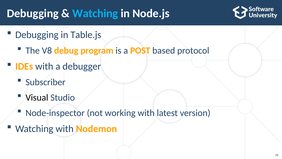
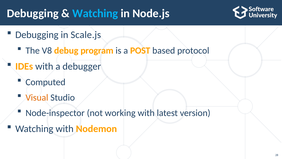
Table.js: Table.js -> Scale.js
Subscriber: Subscriber -> Computed
Visual colour: black -> orange
